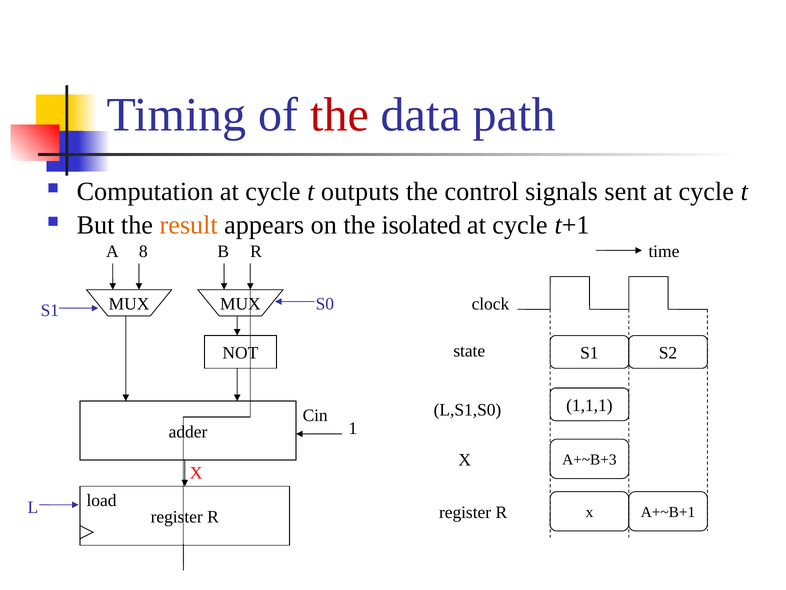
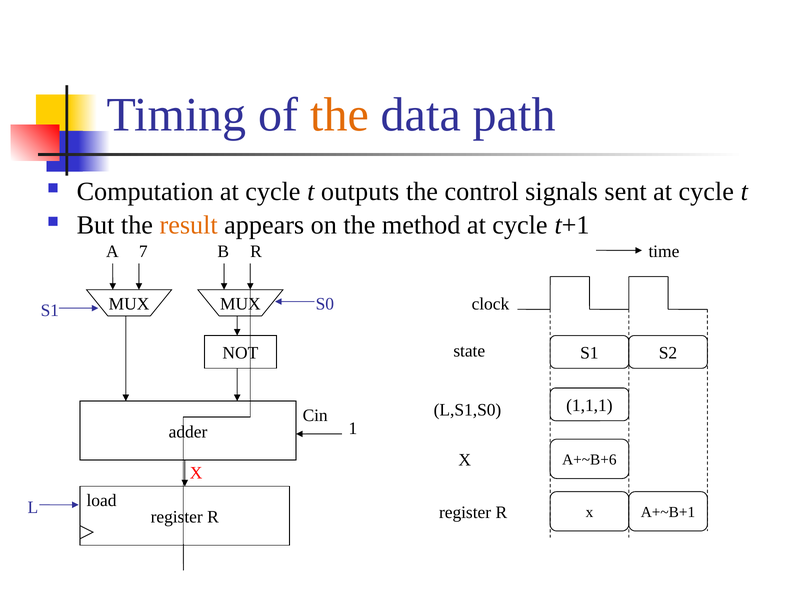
the at (340, 115) colour: red -> orange
isolated: isolated -> method
8: 8 -> 7
A+~B+3: A+~B+3 -> A+~B+6
